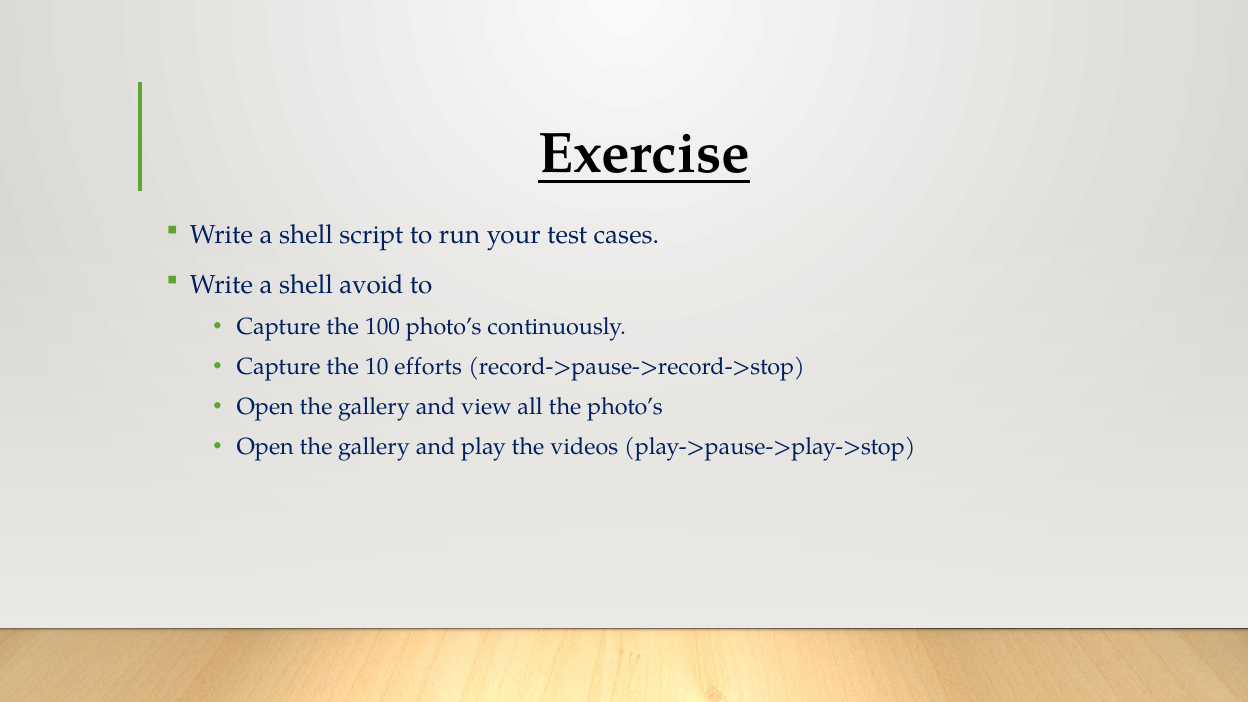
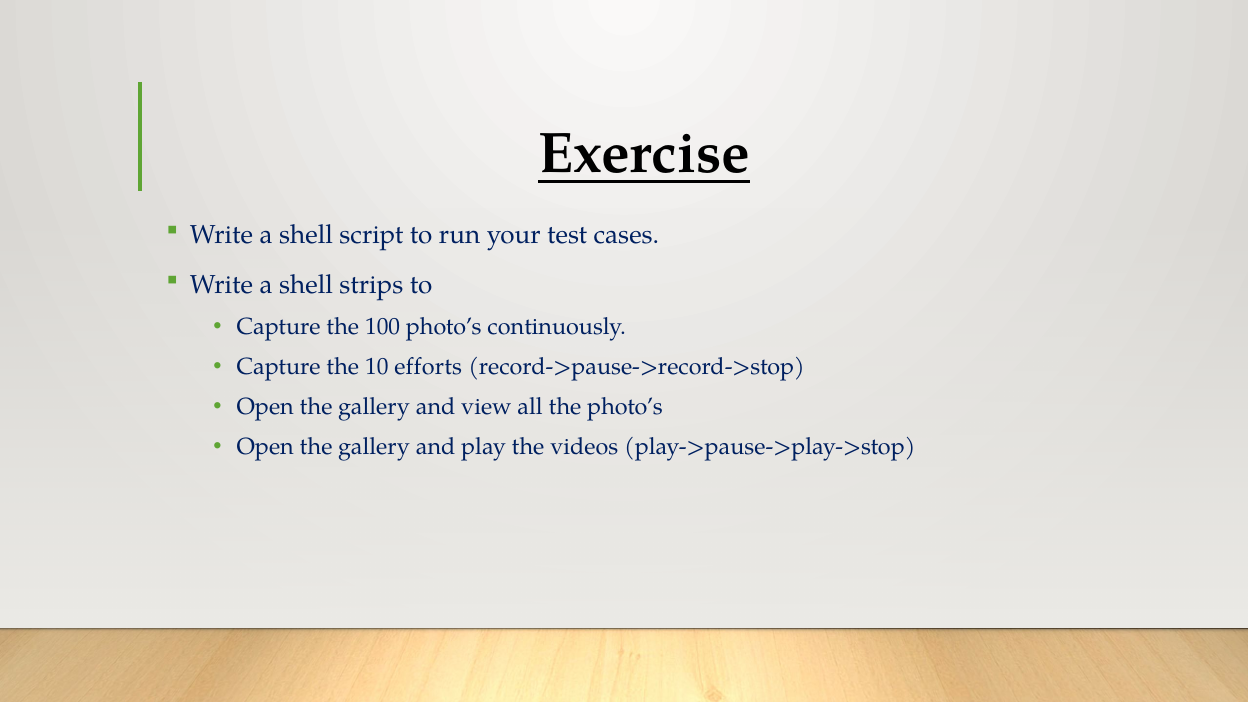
avoid: avoid -> strips
